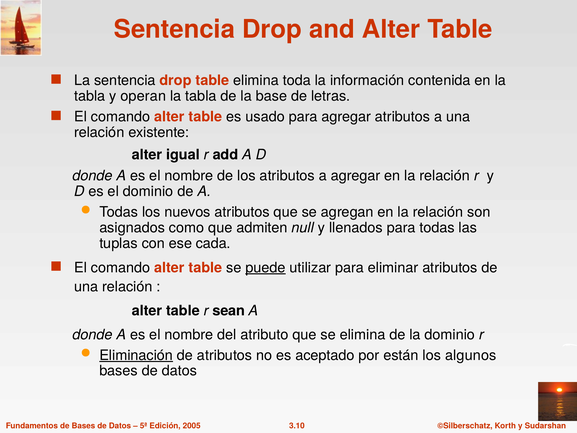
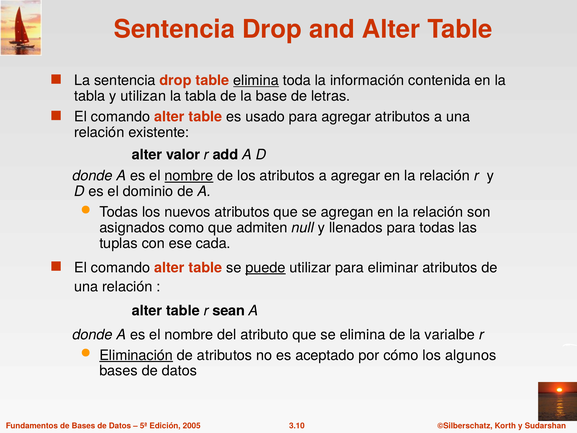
elimina at (256, 80) underline: none -> present
operan: operan -> utilizan
igual: igual -> valor
nombre at (189, 176) underline: none -> present
la dominio: dominio -> varialbe
están: están -> cómo
